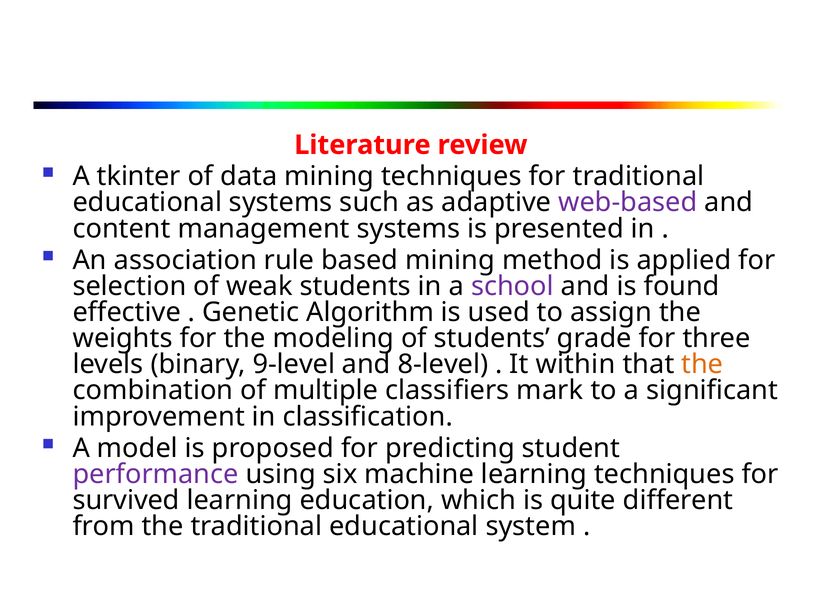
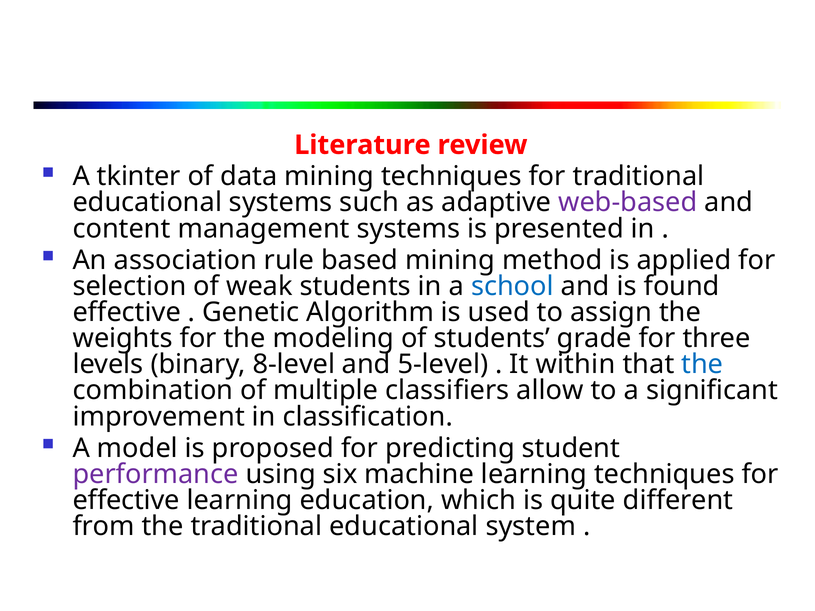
school colour: purple -> blue
9-level: 9-level -> 8-level
8-level: 8-level -> 5-level
the at (702, 365) colour: orange -> blue
mark: mark -> allow
survived at (126, 500): survived -> effective
